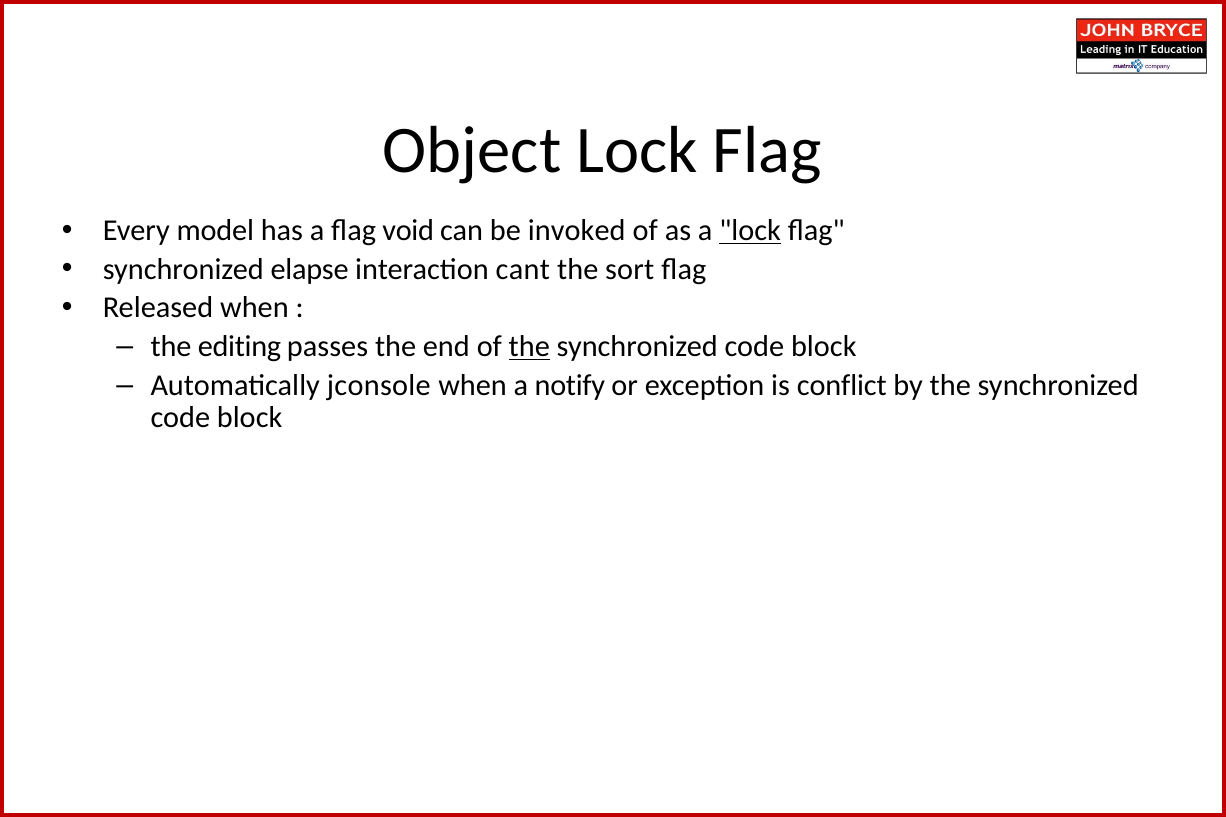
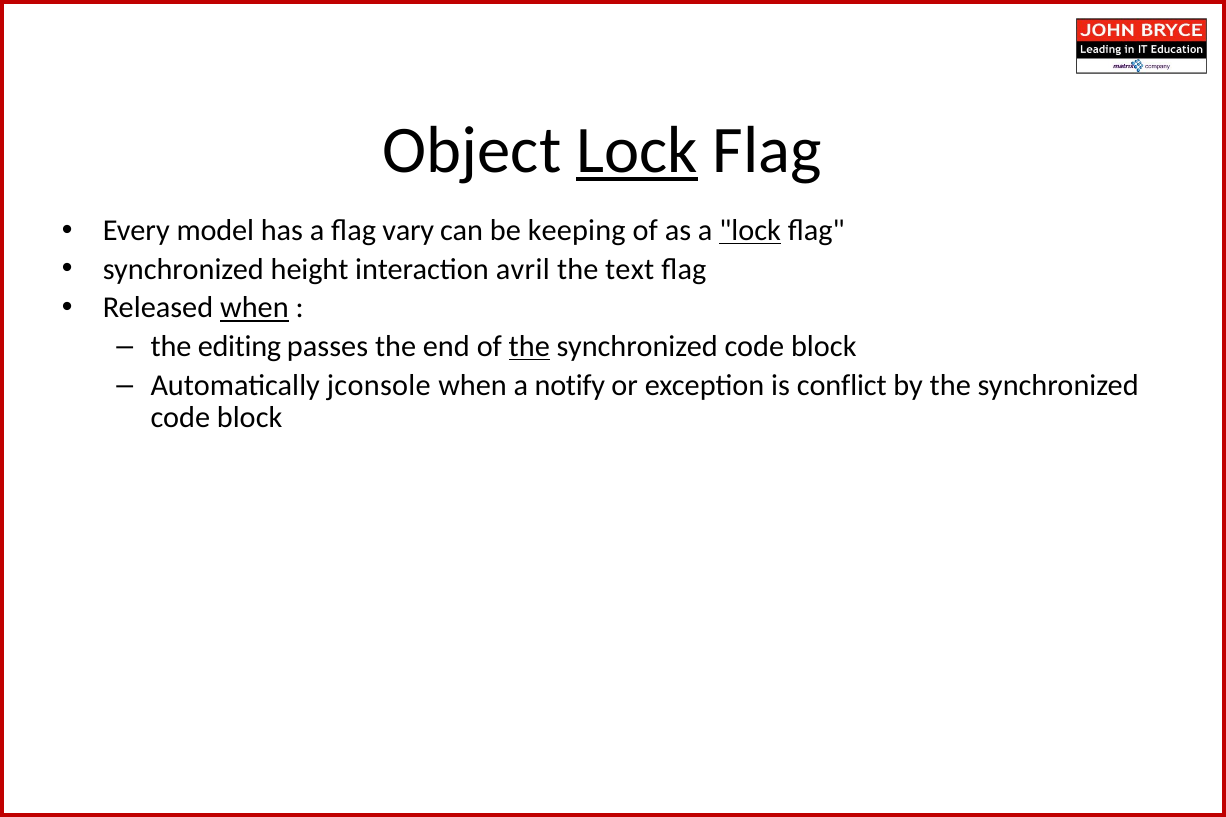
Lock at (637, 151) underline: none -> present
void: void -> vary
invoked: invoked -> keeping
elapse: elapse -> height
cant: cant -> avril
sort: sort -> text
when at (254, 308) underline: none -> present
